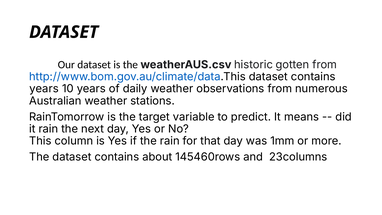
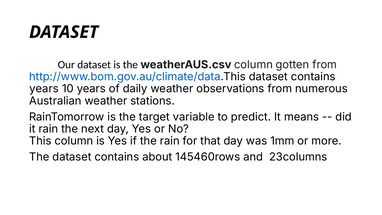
weatherAUS.csv historic: historic -> column
